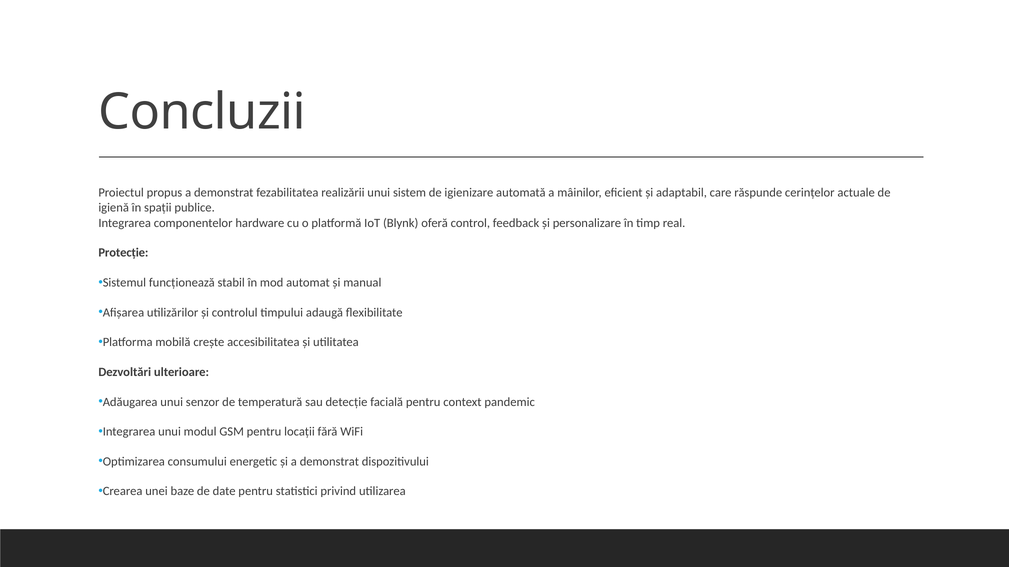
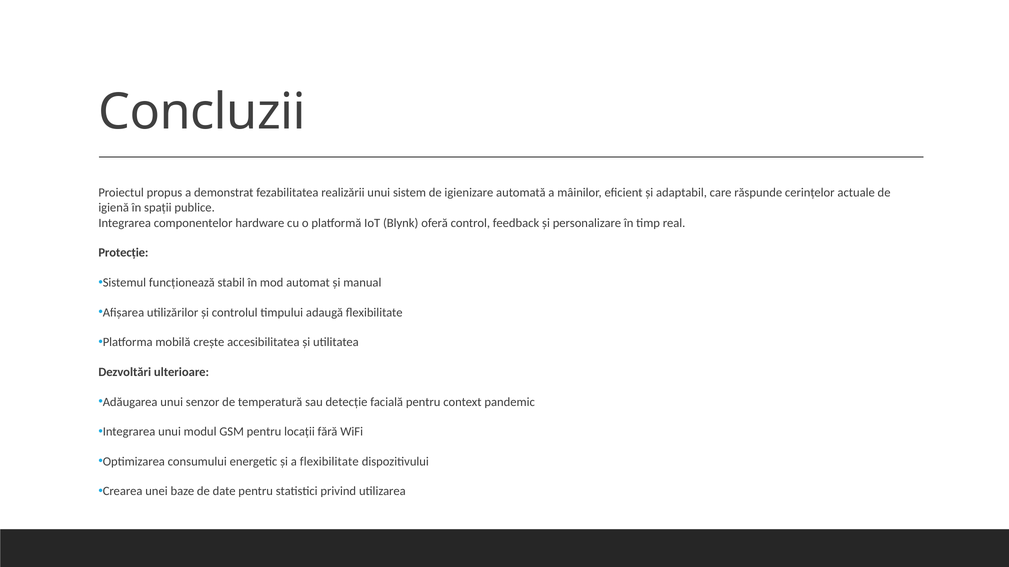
și a demonstrat: demonstrat -> flexibilitate
